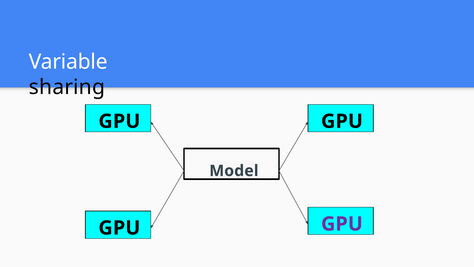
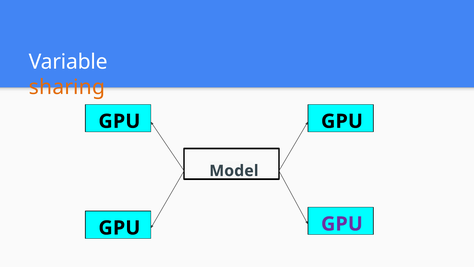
sharing colour: black -> orange
